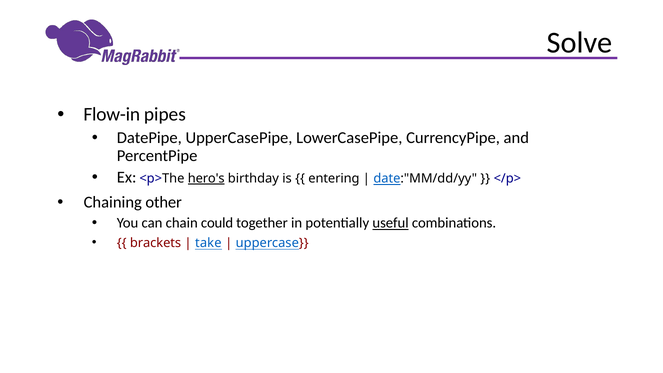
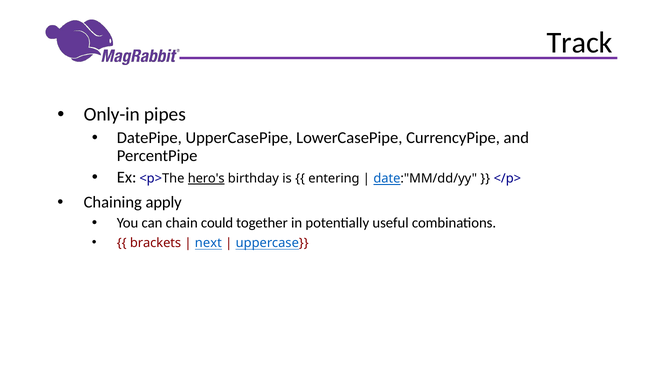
Solve: Solve -> Track
Flow-in: Flow-in -> Only-in
other: other -> apply
useful underline: present -> none
take: take -> next
